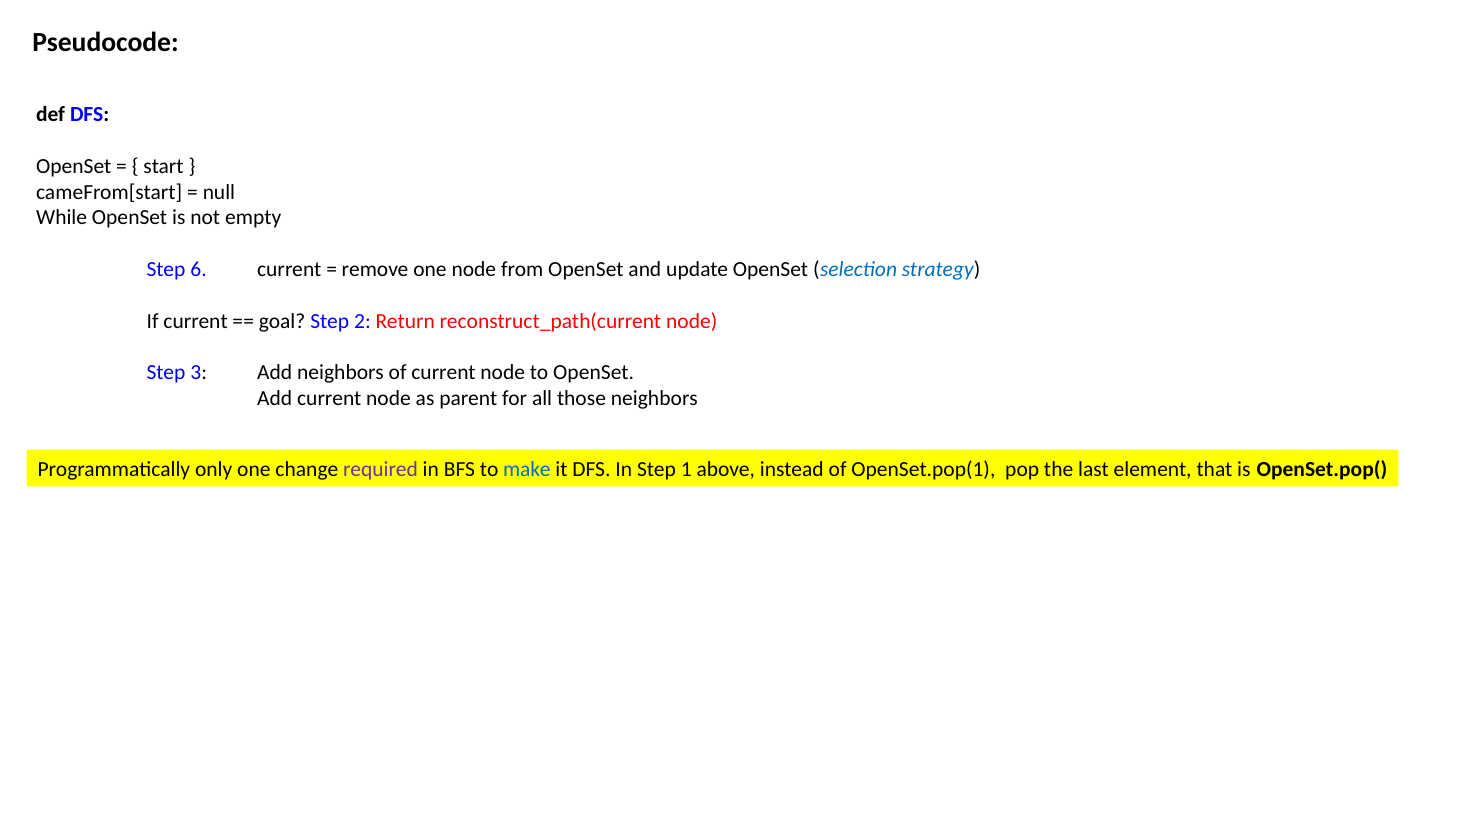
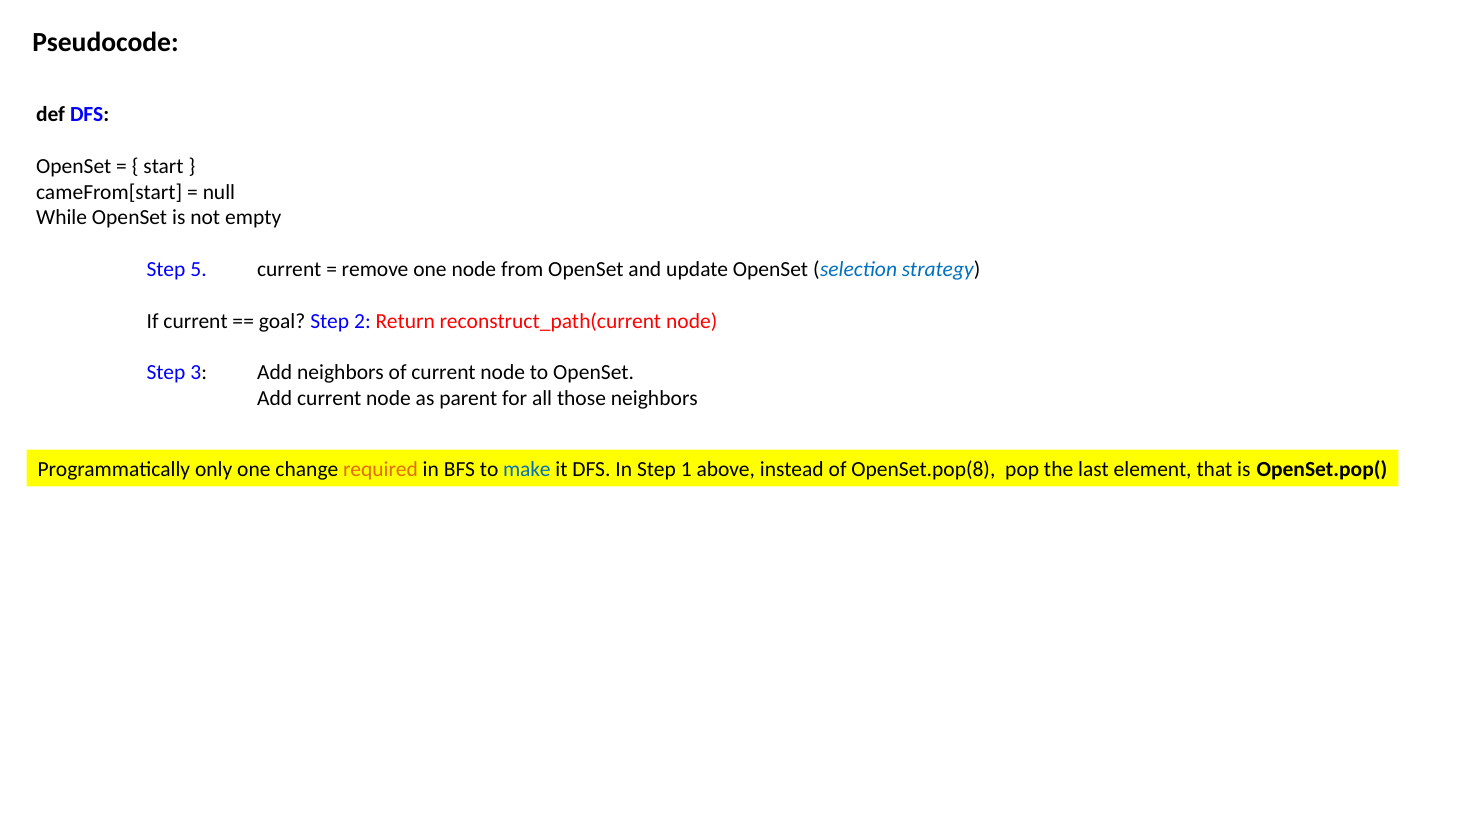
6: 6 -> 5
required colour: purple -> orange
OpenSet.pop(1: OpenSet.pop(1 -> OpenSet.pop(8
